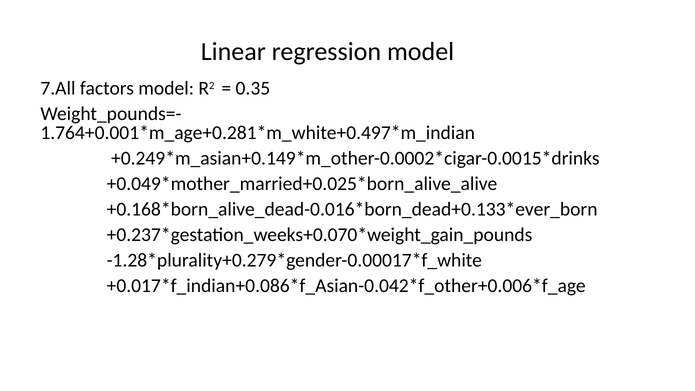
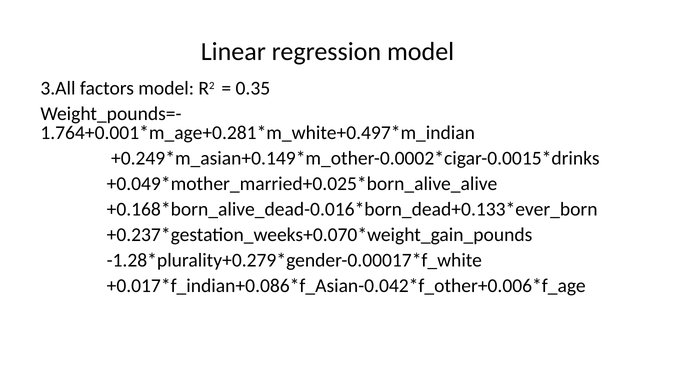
7.All: 7.All -> 3.All
